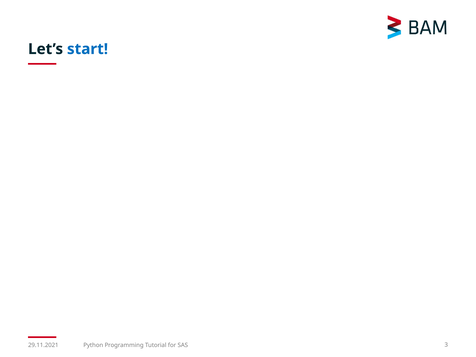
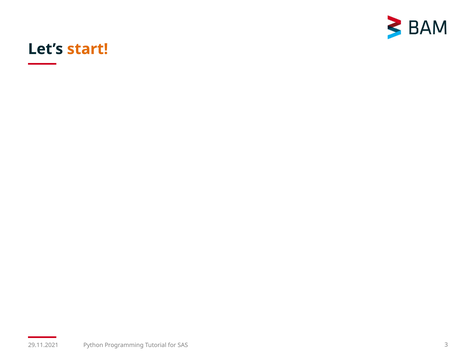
start colour: blue -> orange
